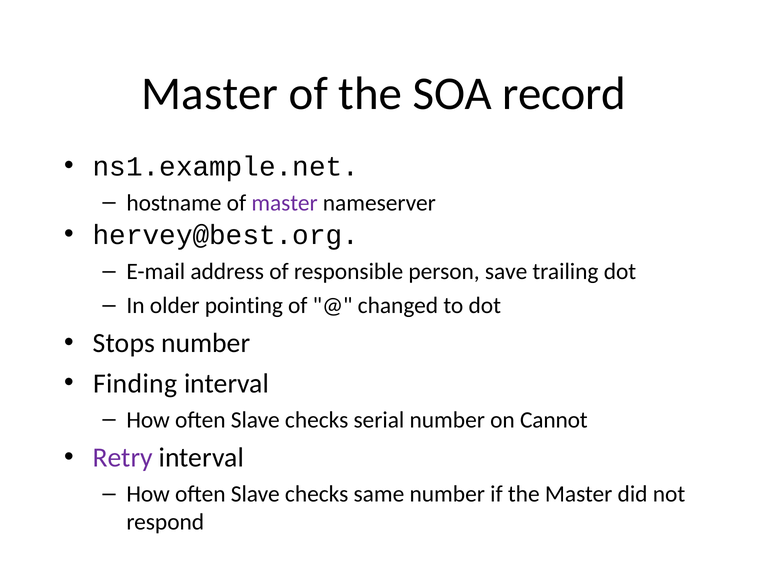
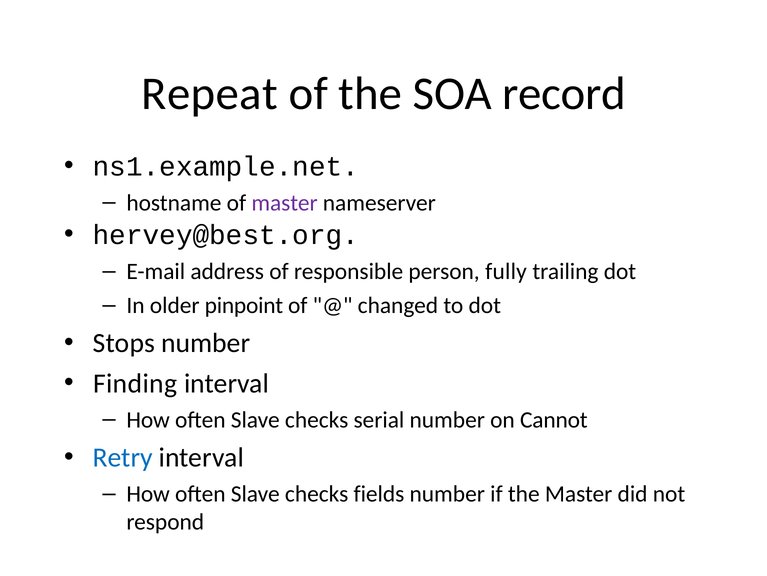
Master at (210, 94): Master -> Repeat
save: save -> fully
pointing: pointing -> pinpoint
Retry colour: purple -> blue
same: same -> fields
